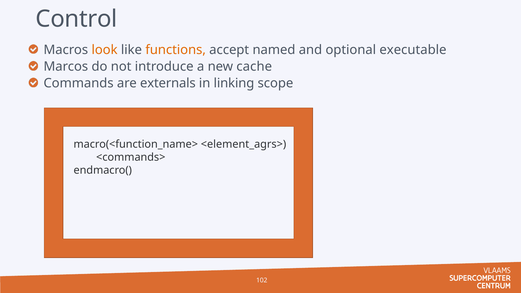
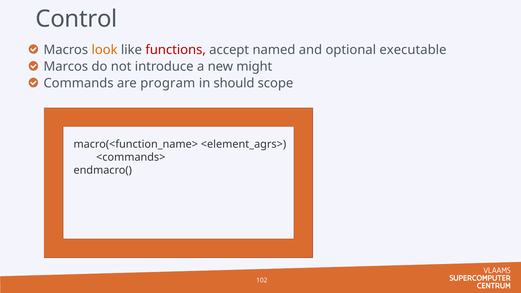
functions colour: orange -> red
cache: cache -> might
externals: externals -> program
linking: linking -> should
